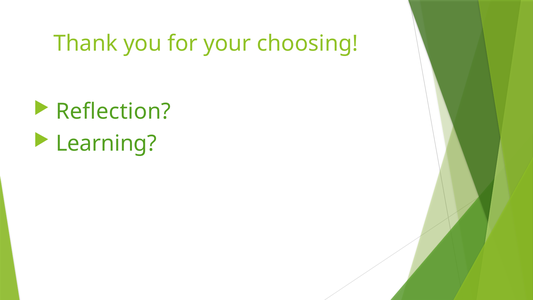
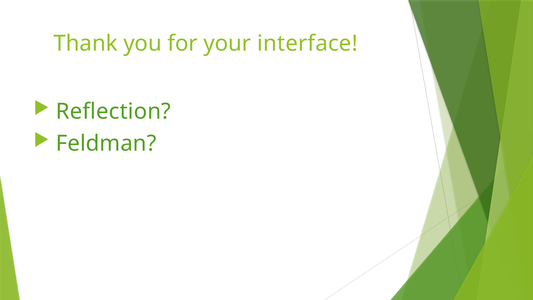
choosing: choosing -> interface
Learning: Learning -> Feldman
